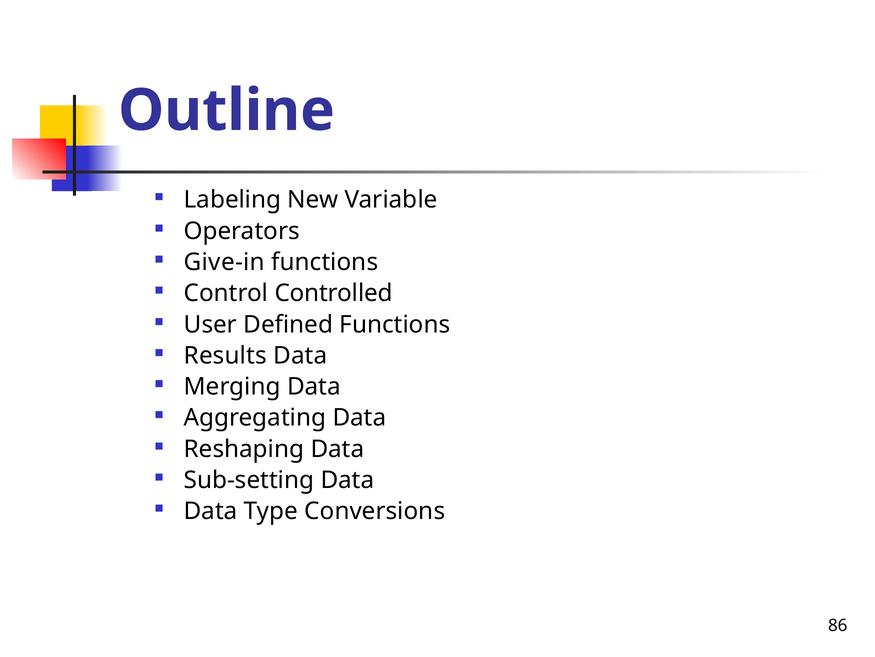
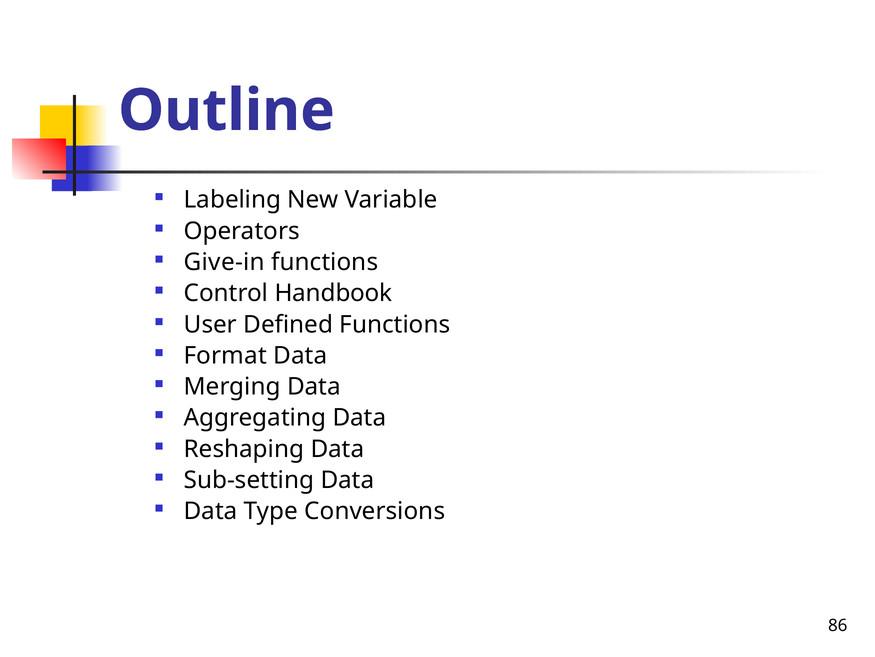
Controlled: Controlled -> Handbook
Results: Results -> Format
